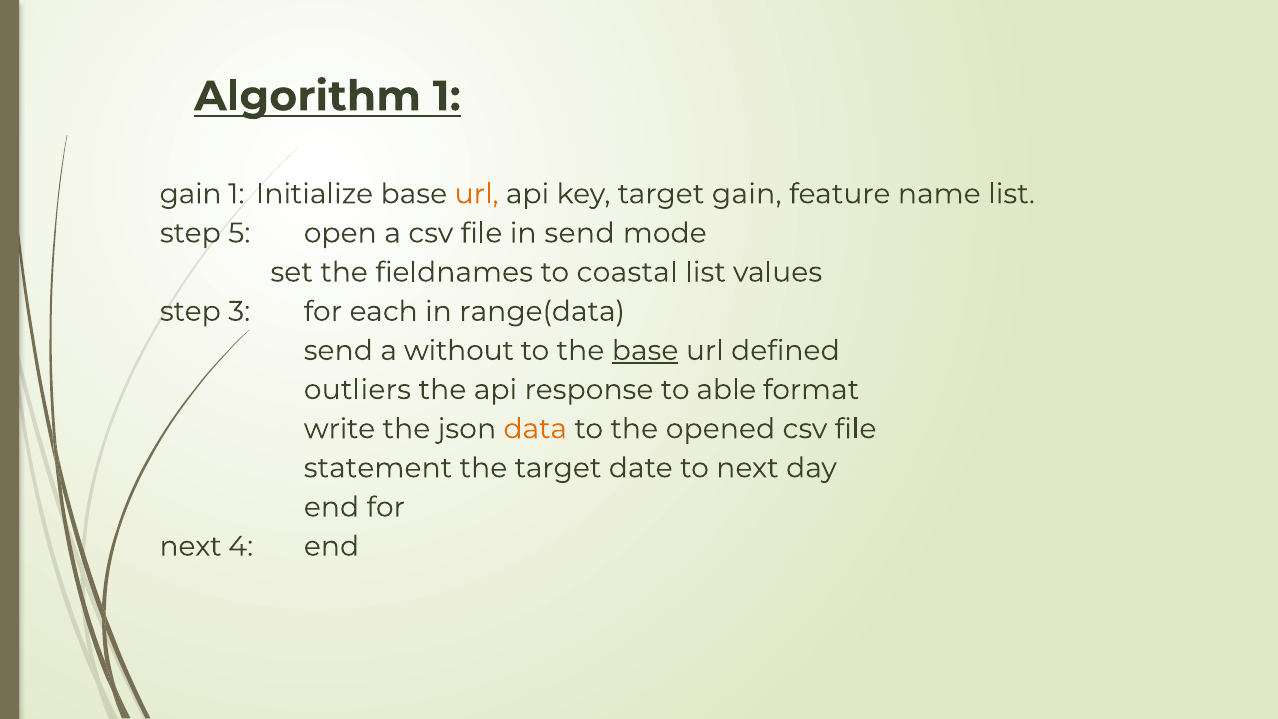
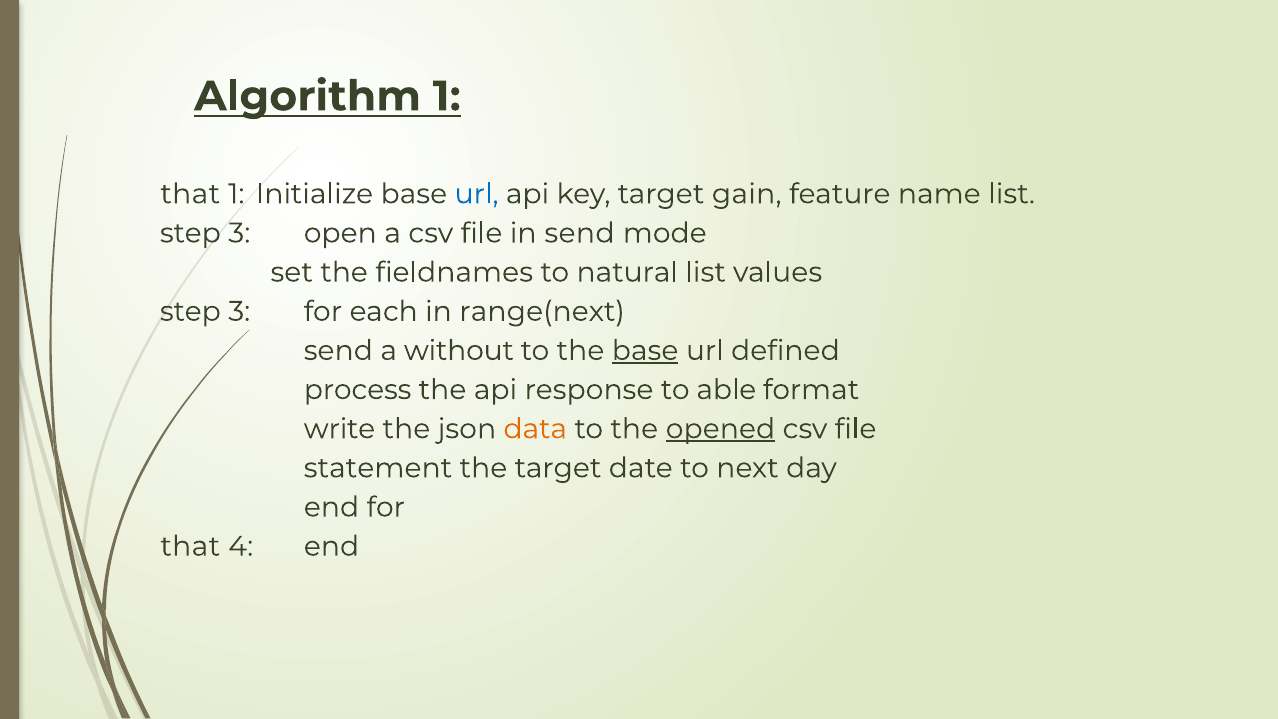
gain at (191, 194): gain -> that
url at (477, 194) colour: orange -> blue
5 at (239, 233): 5 -> 3
coastal: coastal -> natural
range(data: range(data -> range(next
outliers: outliers -> process
opened underline: none -> present
next at (191, 546): next -> that
